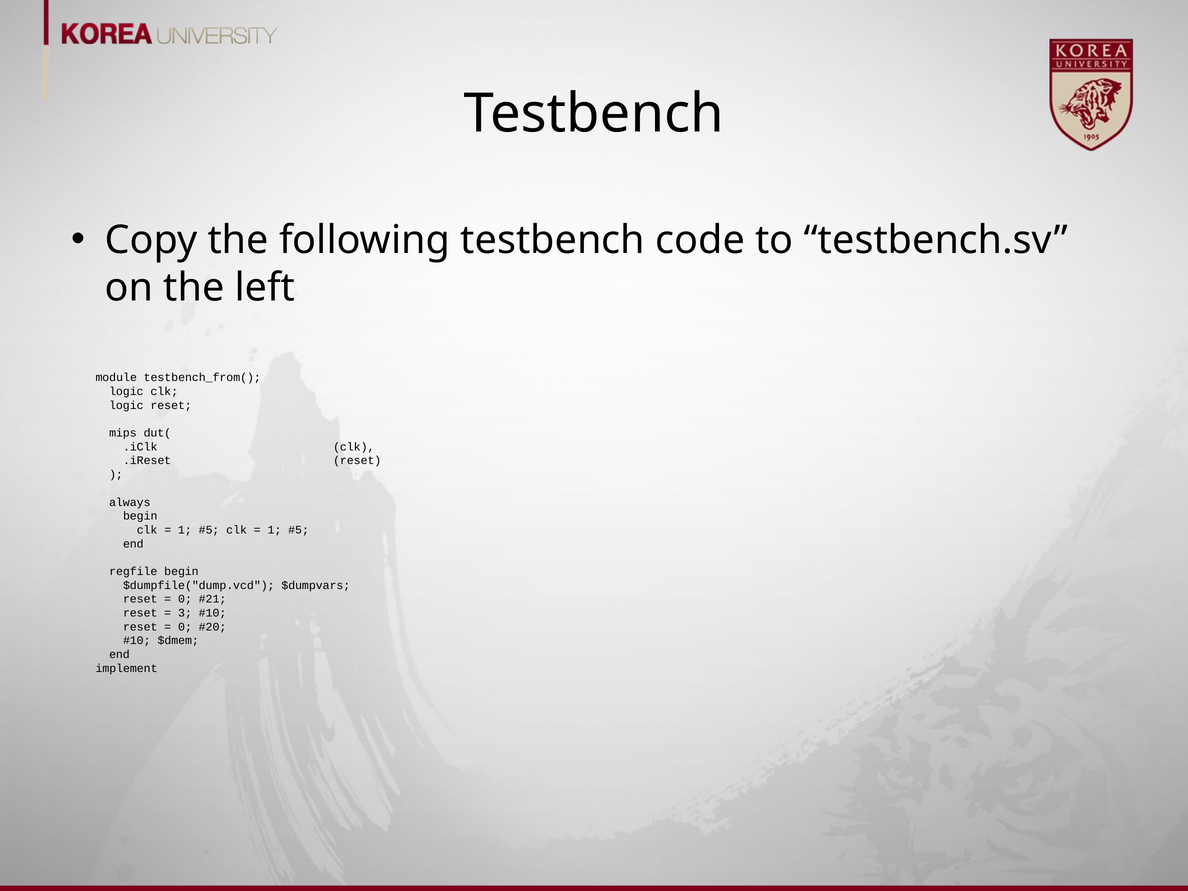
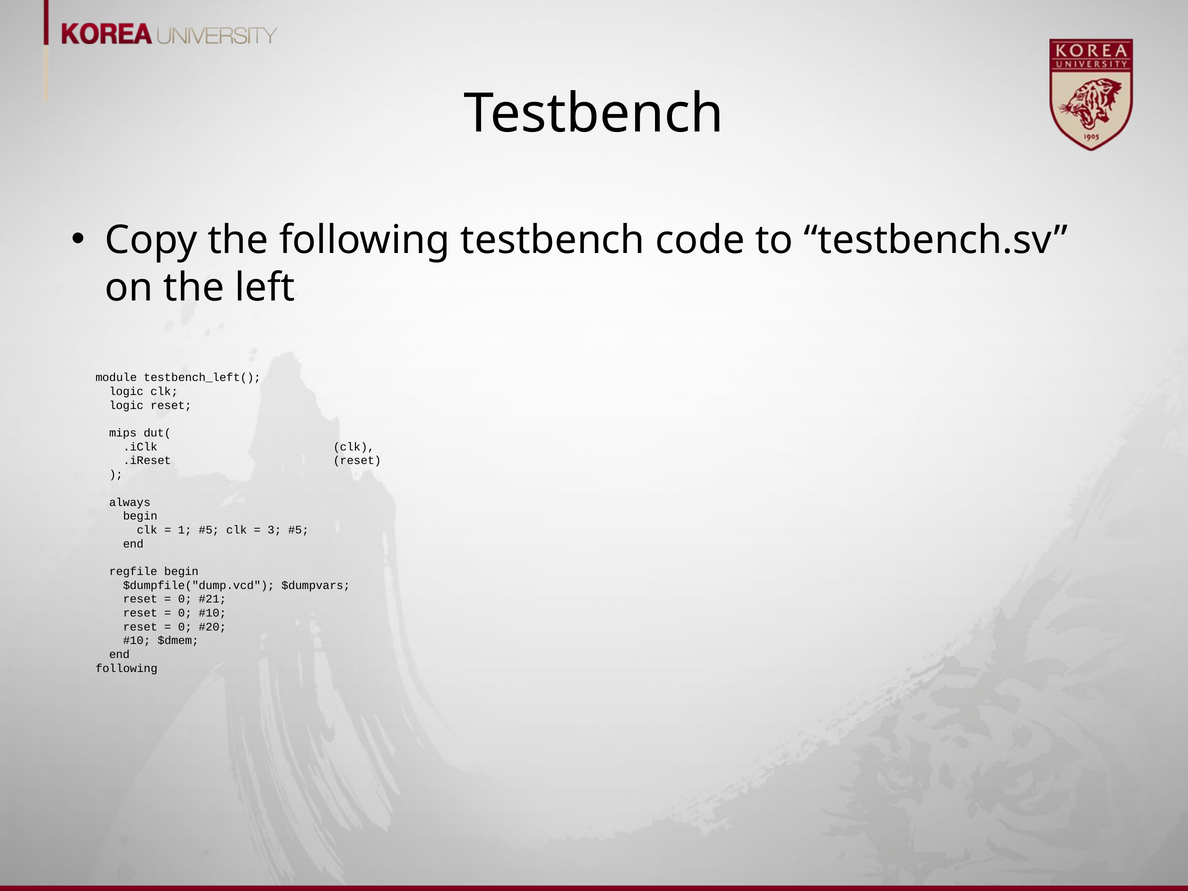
testbench_from(: testbench_from( -> testbench_left(
1 at (275, 530): 1 -> 3
3 at (185, 613): 3 -> 0
implement at (127, 668): implement -> following
